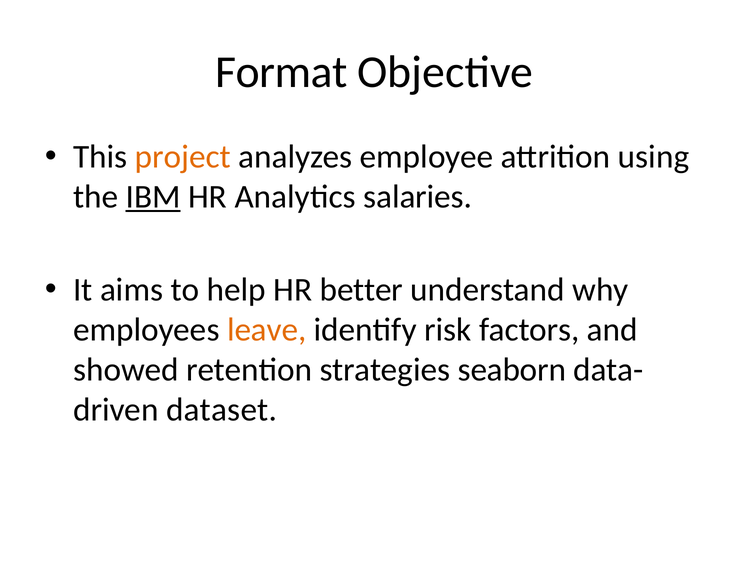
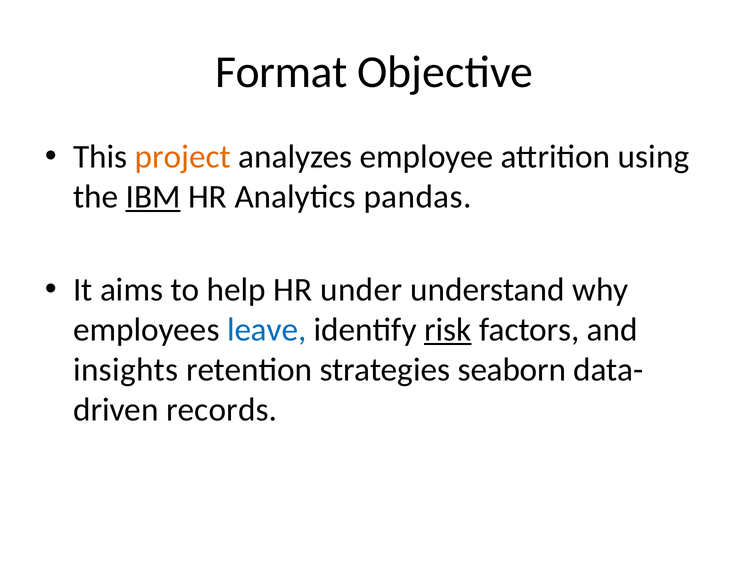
salaries: salaries -> pandas
better: better -> under
leave colour: orange -> blue
risk underline: none -> present
showed: showed -> insights
dataset: dataset -> records
